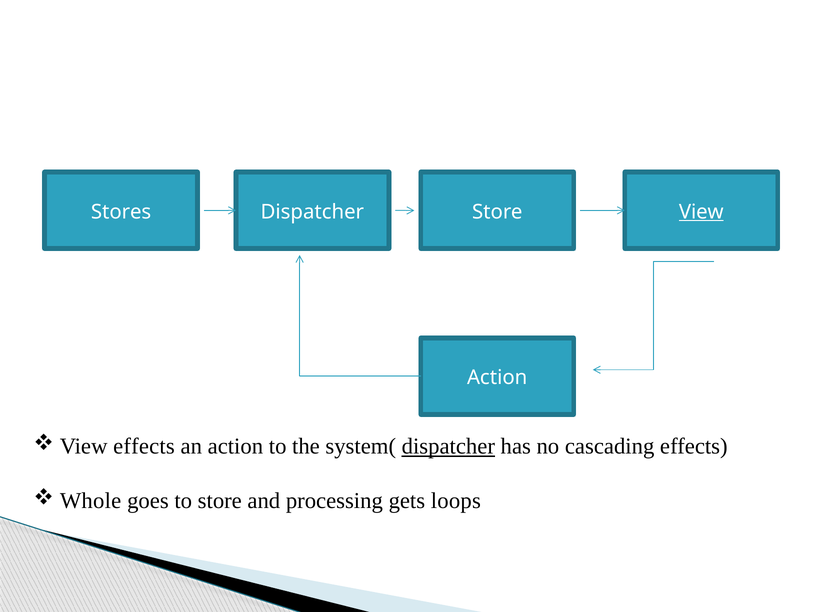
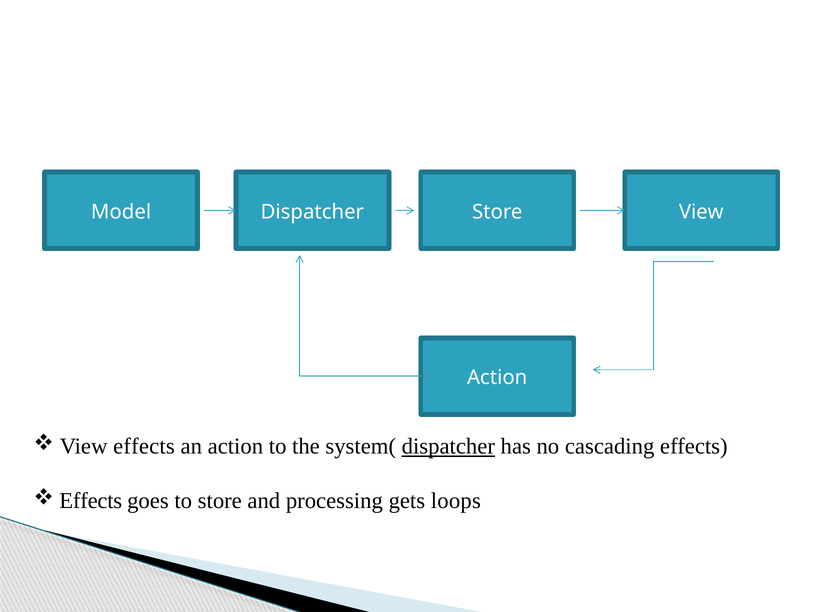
Stores: Stores -> Model
View at (701, 212) underline: present -> none
Whole at (91, 501): Whole -> Effects
